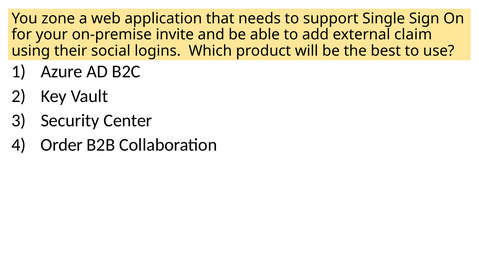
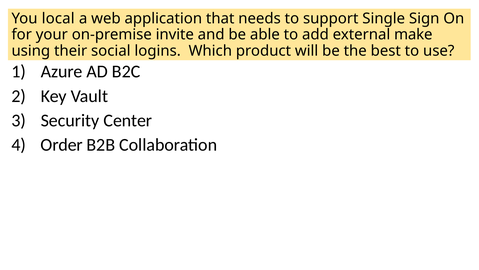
zone: zone -> local
claim: claim -> make
